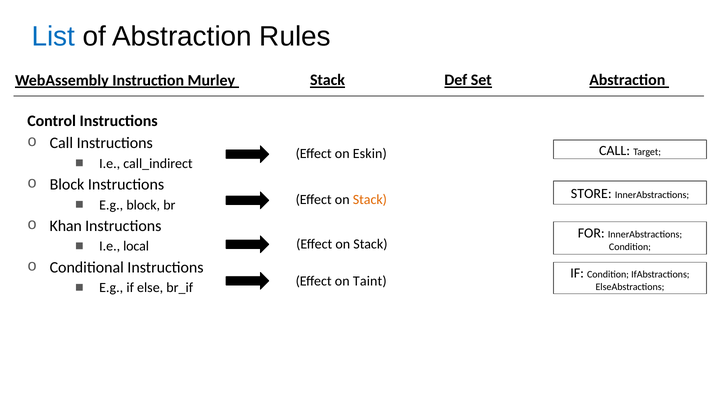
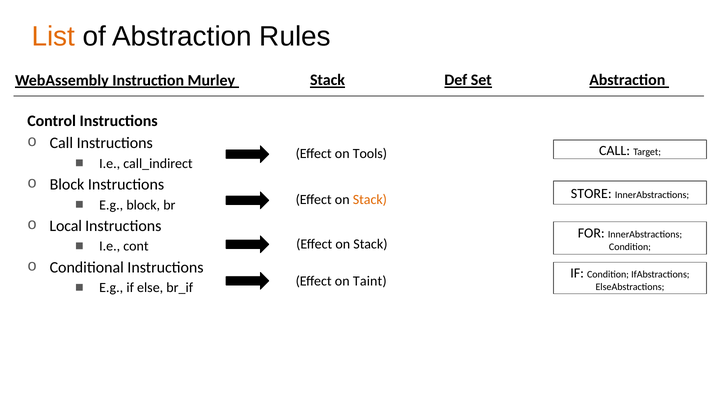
List colour: blue -> orange
Eskin: Eskin -> Tools
Khan: Khan -> Local
local: local -> cont
